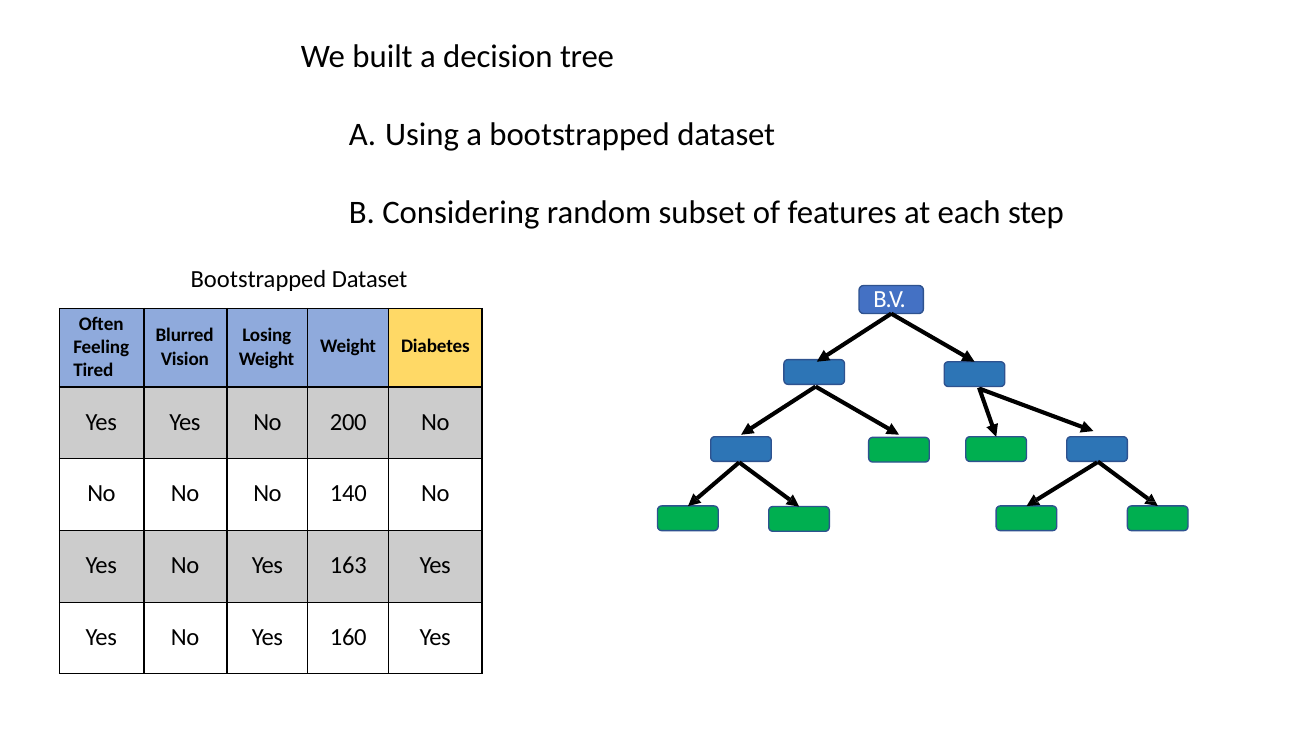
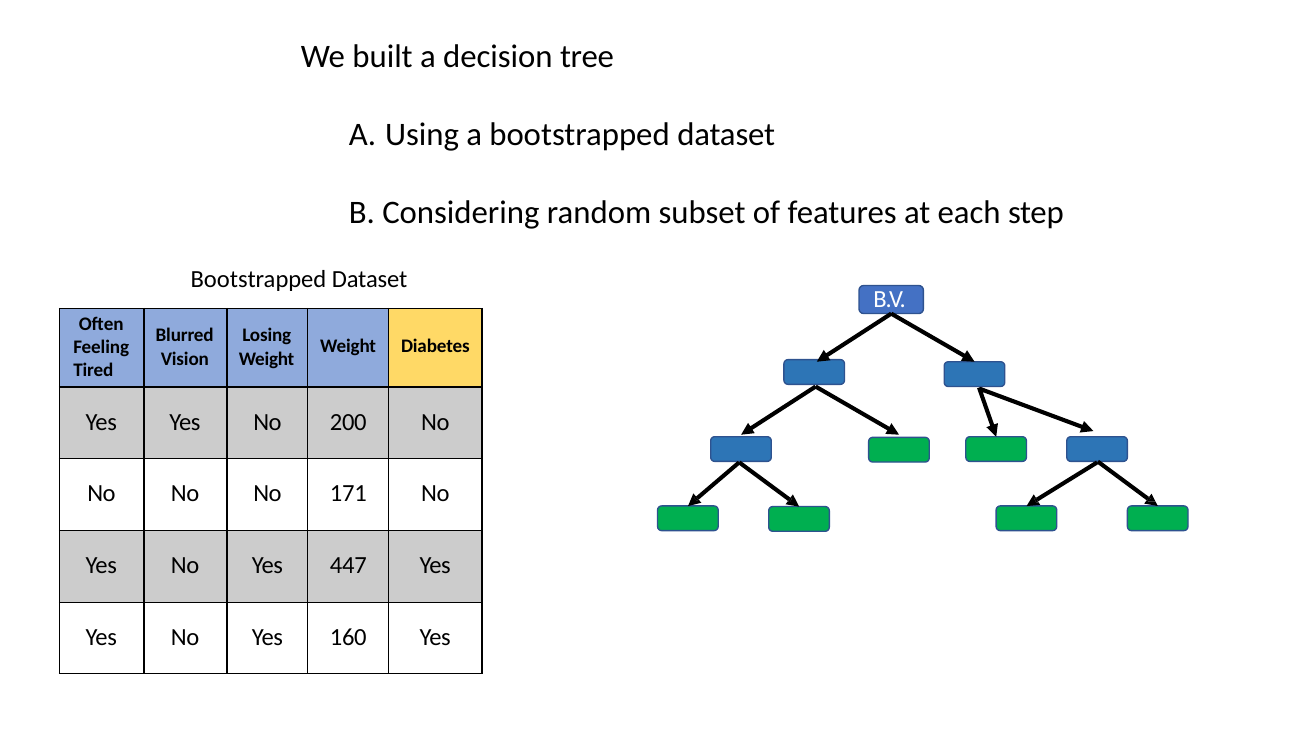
140: 140 -> 171
163: 163 -> 447
